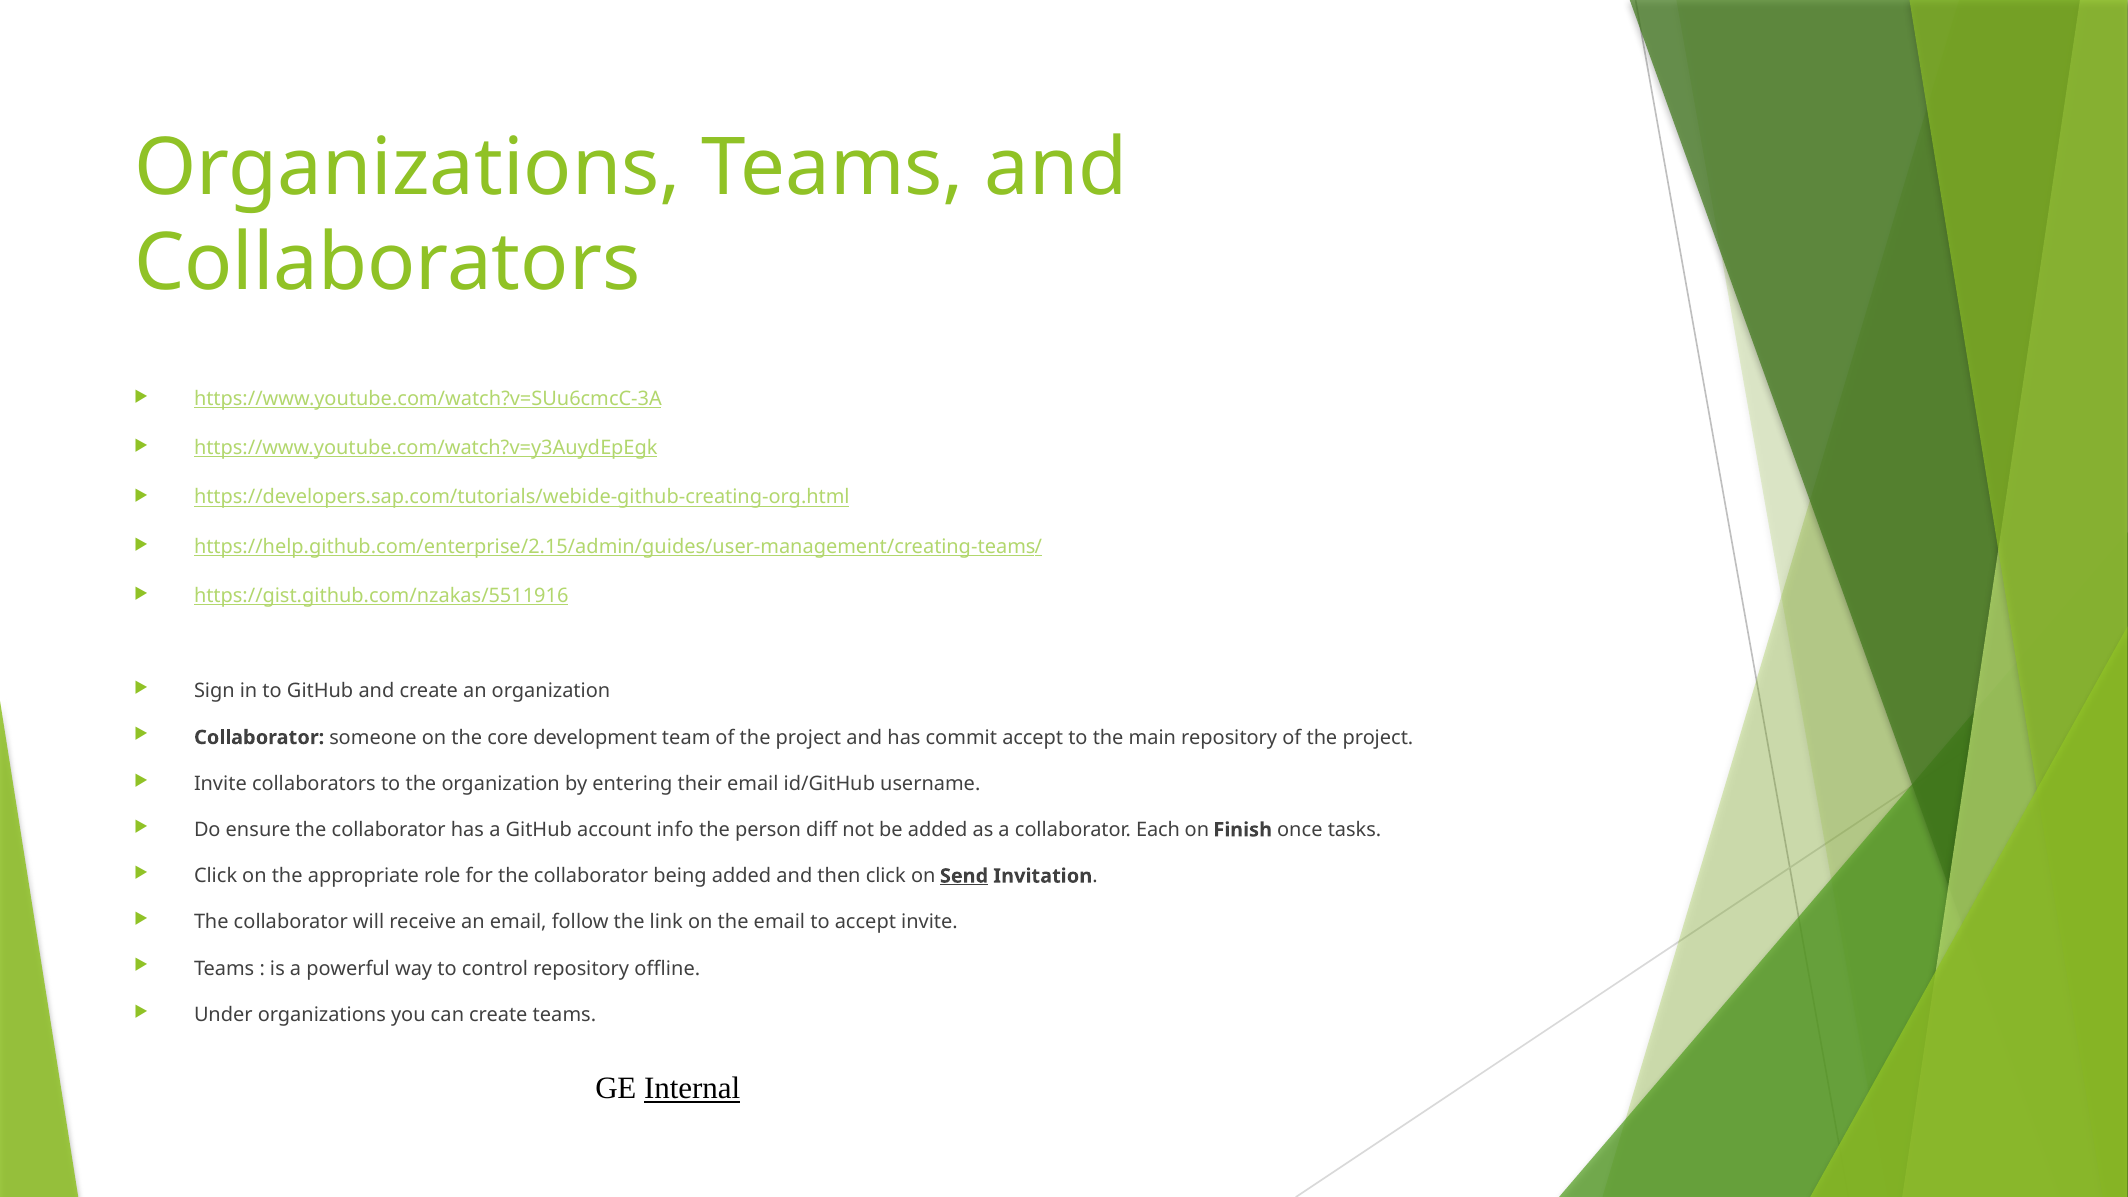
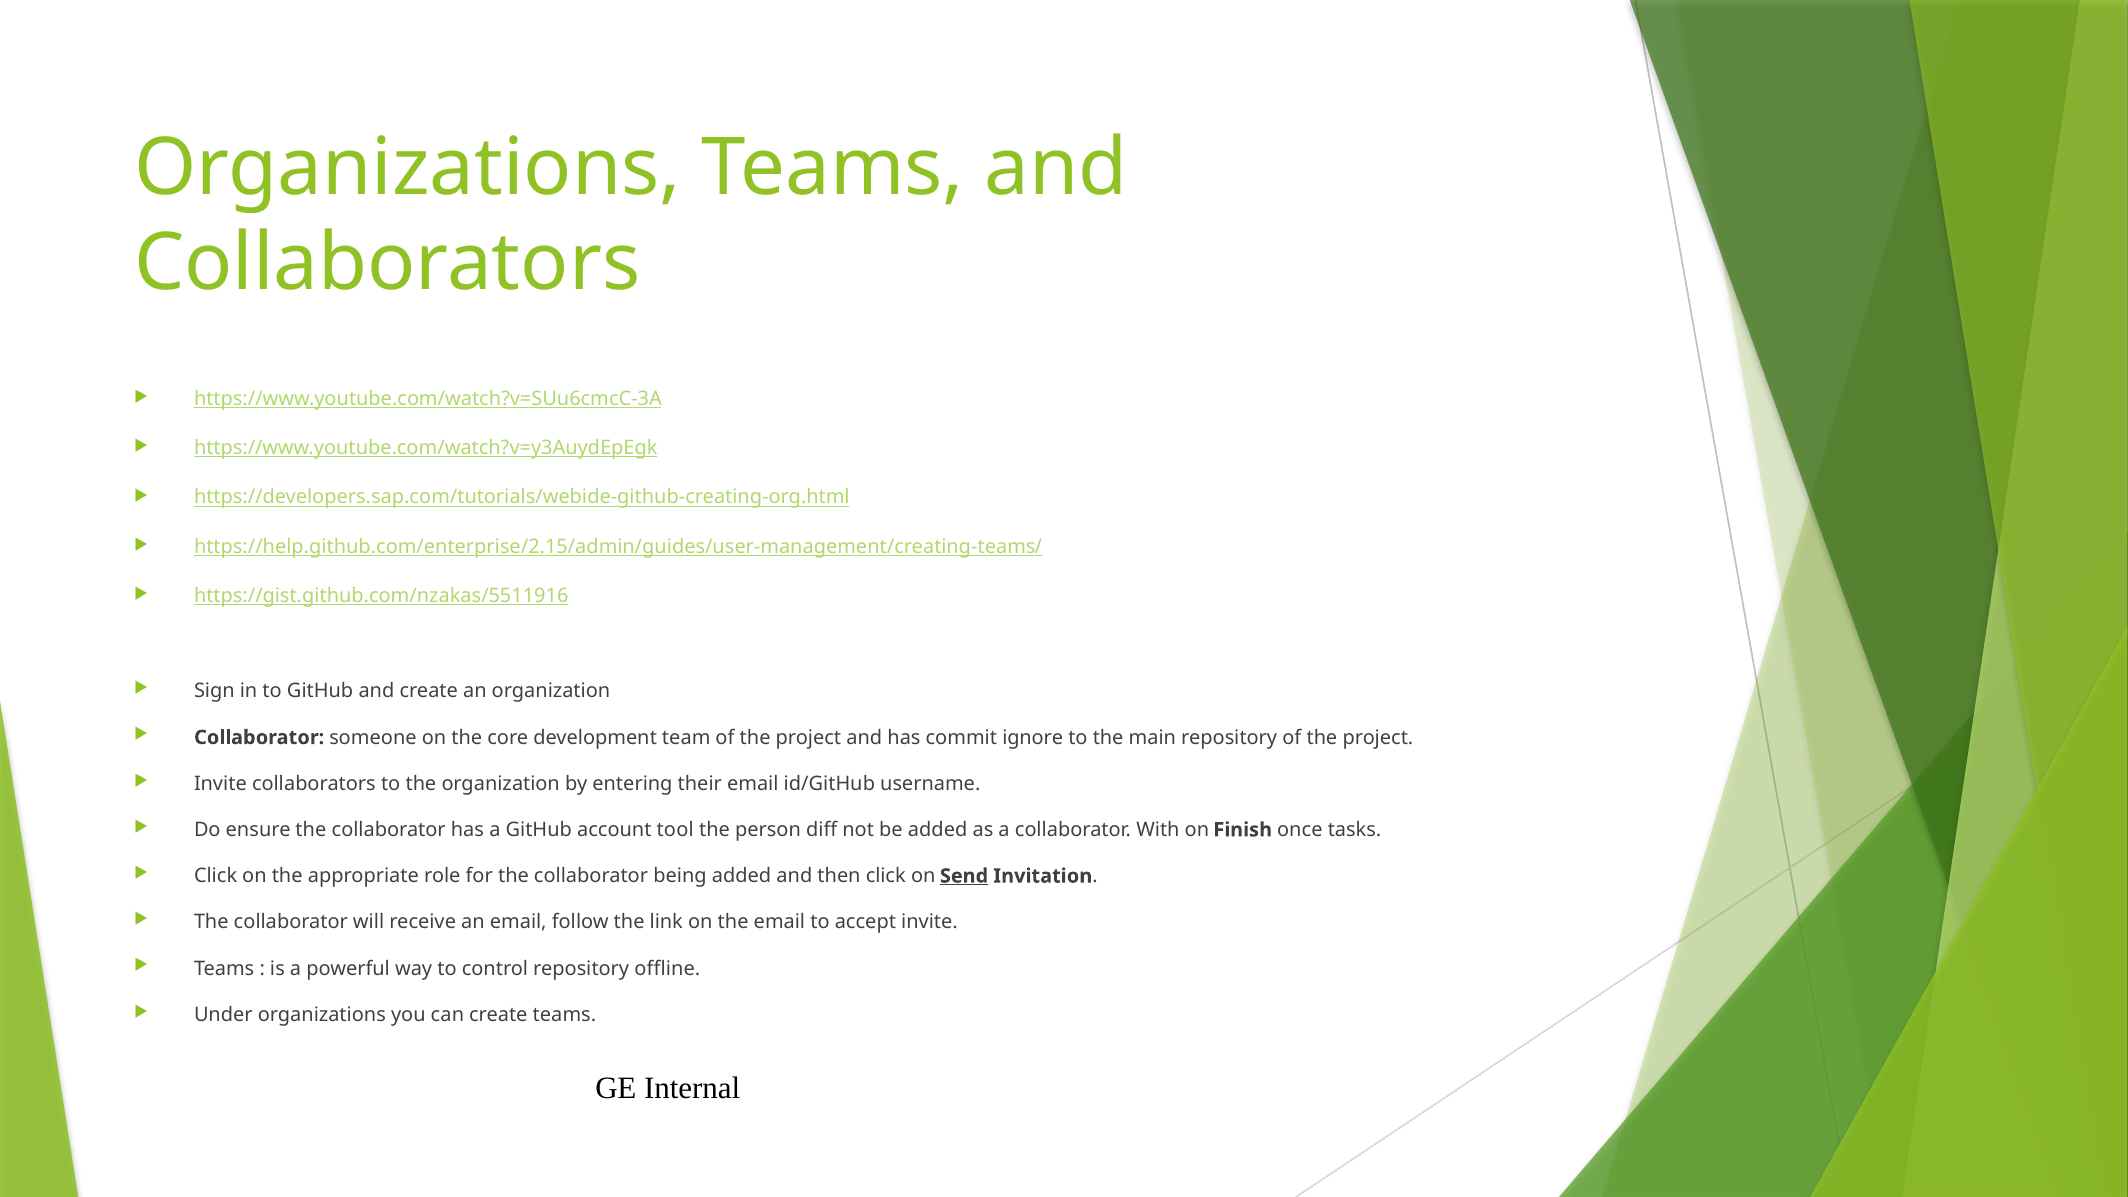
commit accept: accept -> ignore
info: info -> tool
Each: Each -> With
Internal underline: present -> none
